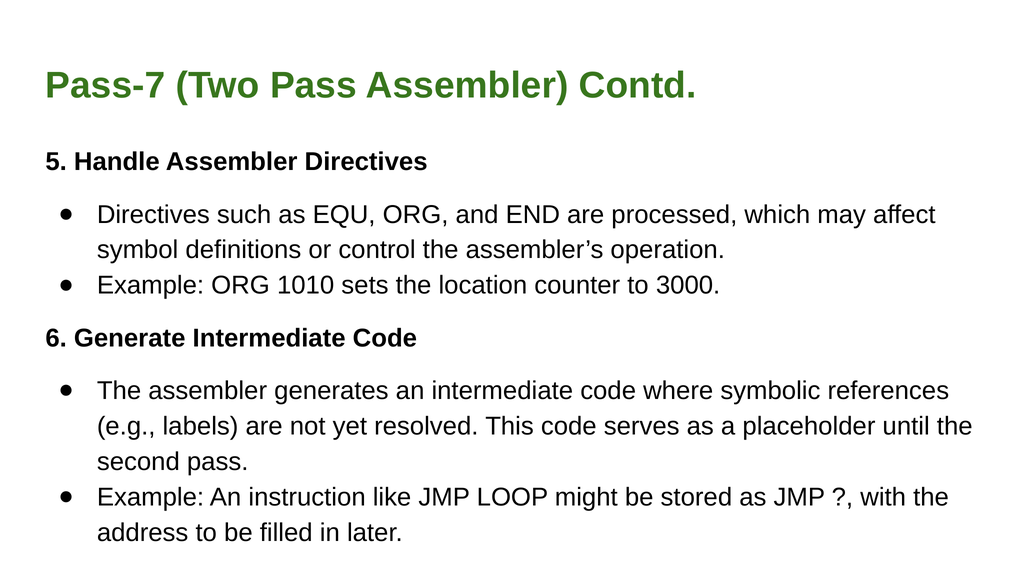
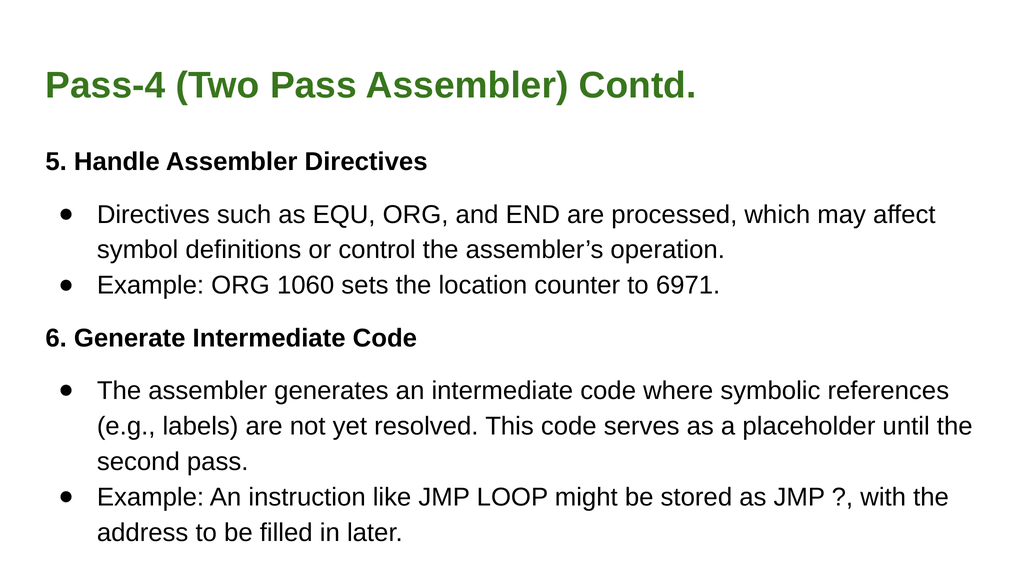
Pass-7: Pass-7 -> Pass-4
1010: 1010 -> 1060
3000: 3000 -> 6971
